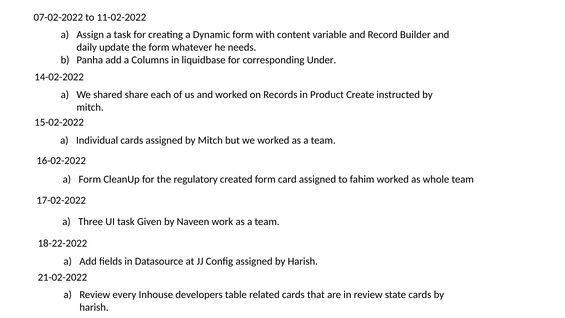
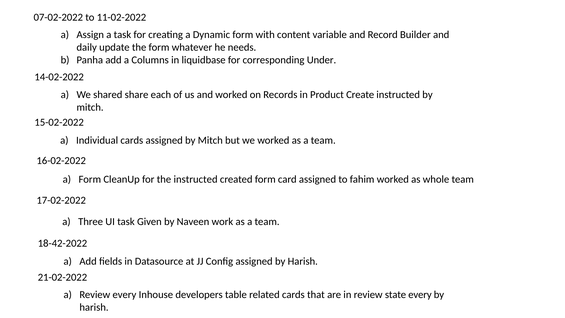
the regulatory: regulatory -> instructed
18-22-2022: 18-22-2022 -> 18-42-2022
state cards: cards -> every
